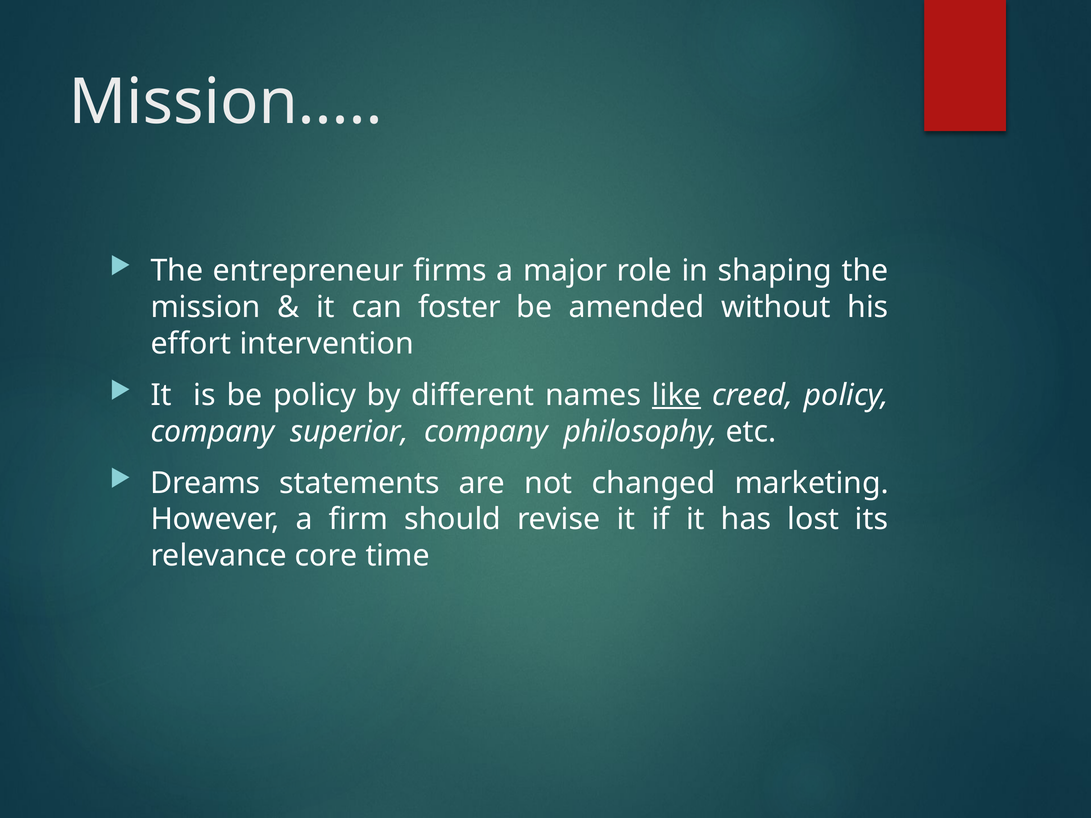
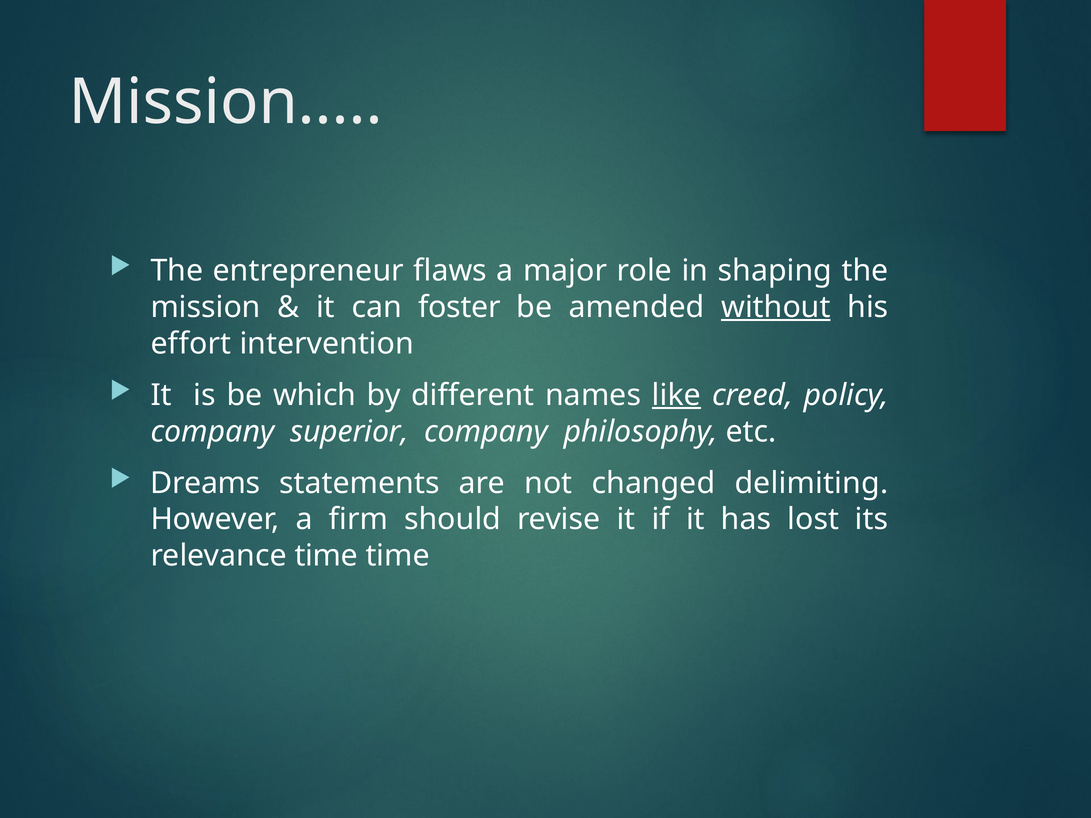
firms: firms -> flaws
without underline: none -> present
be policy: policy -> which
marketing: marketing -> delimiting
relevance core: core -> time
